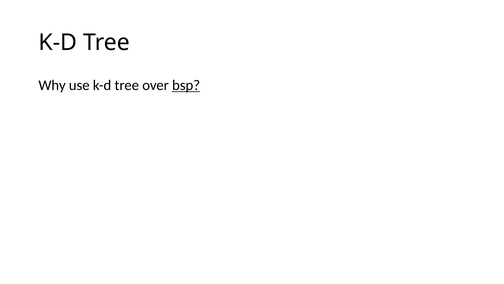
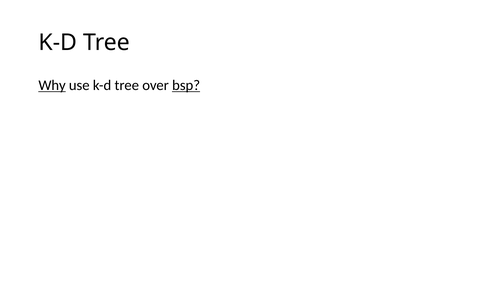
Why underline: none -> present
